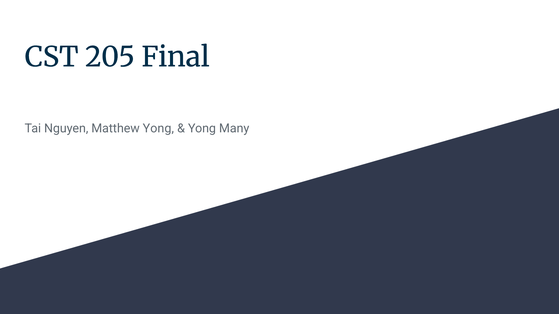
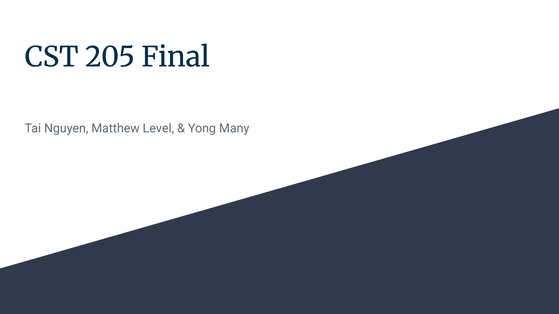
Matthew Yong: Yong -> Level
